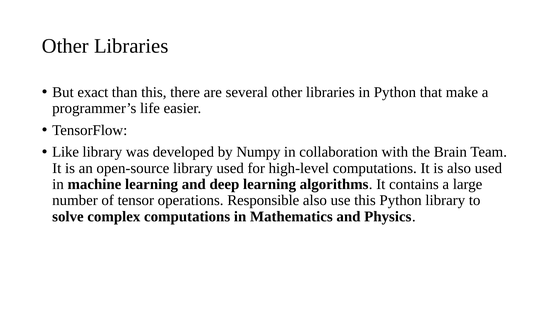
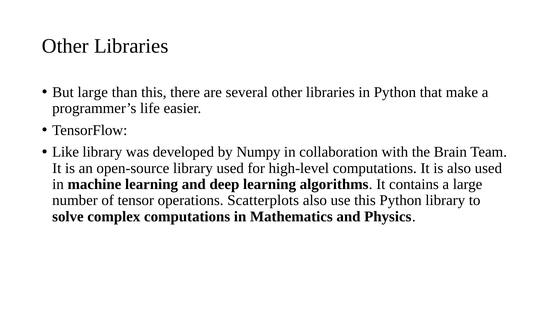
But exact: exact -> large
Responsible: Responsible -> Scatterplots
